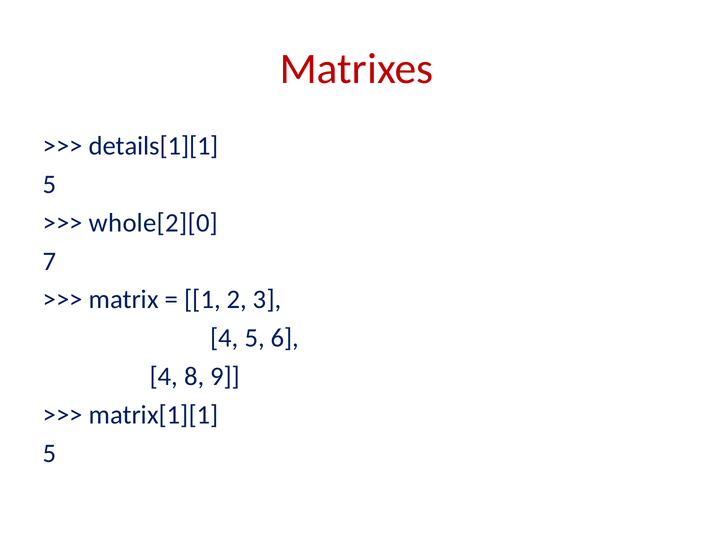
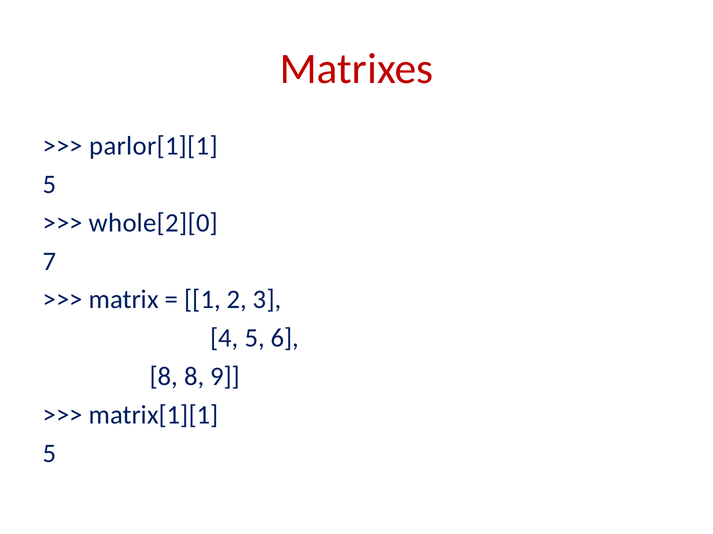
details[1][1: details[1][1 -> parlor[1][1
4 at (164, 377): 4 -> 8
